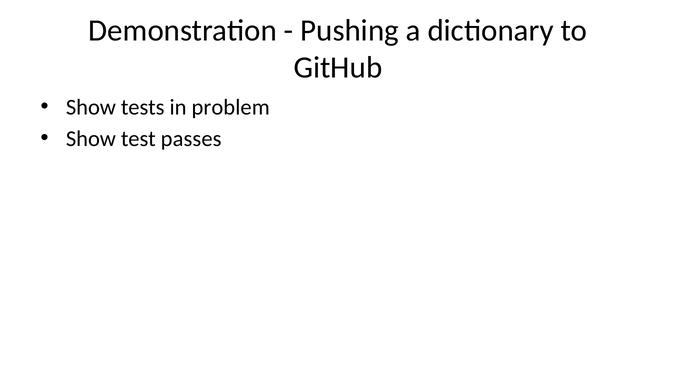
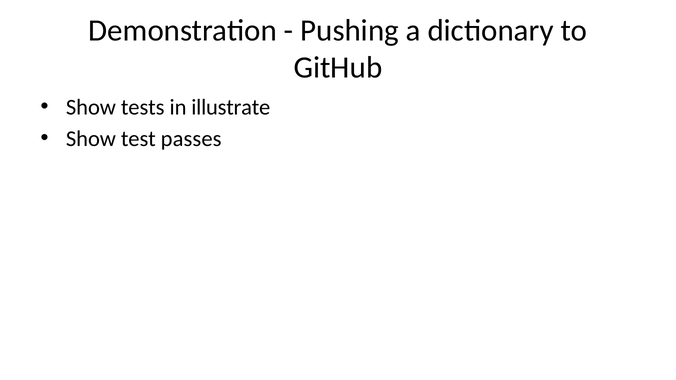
problem: problem -> illustrate
